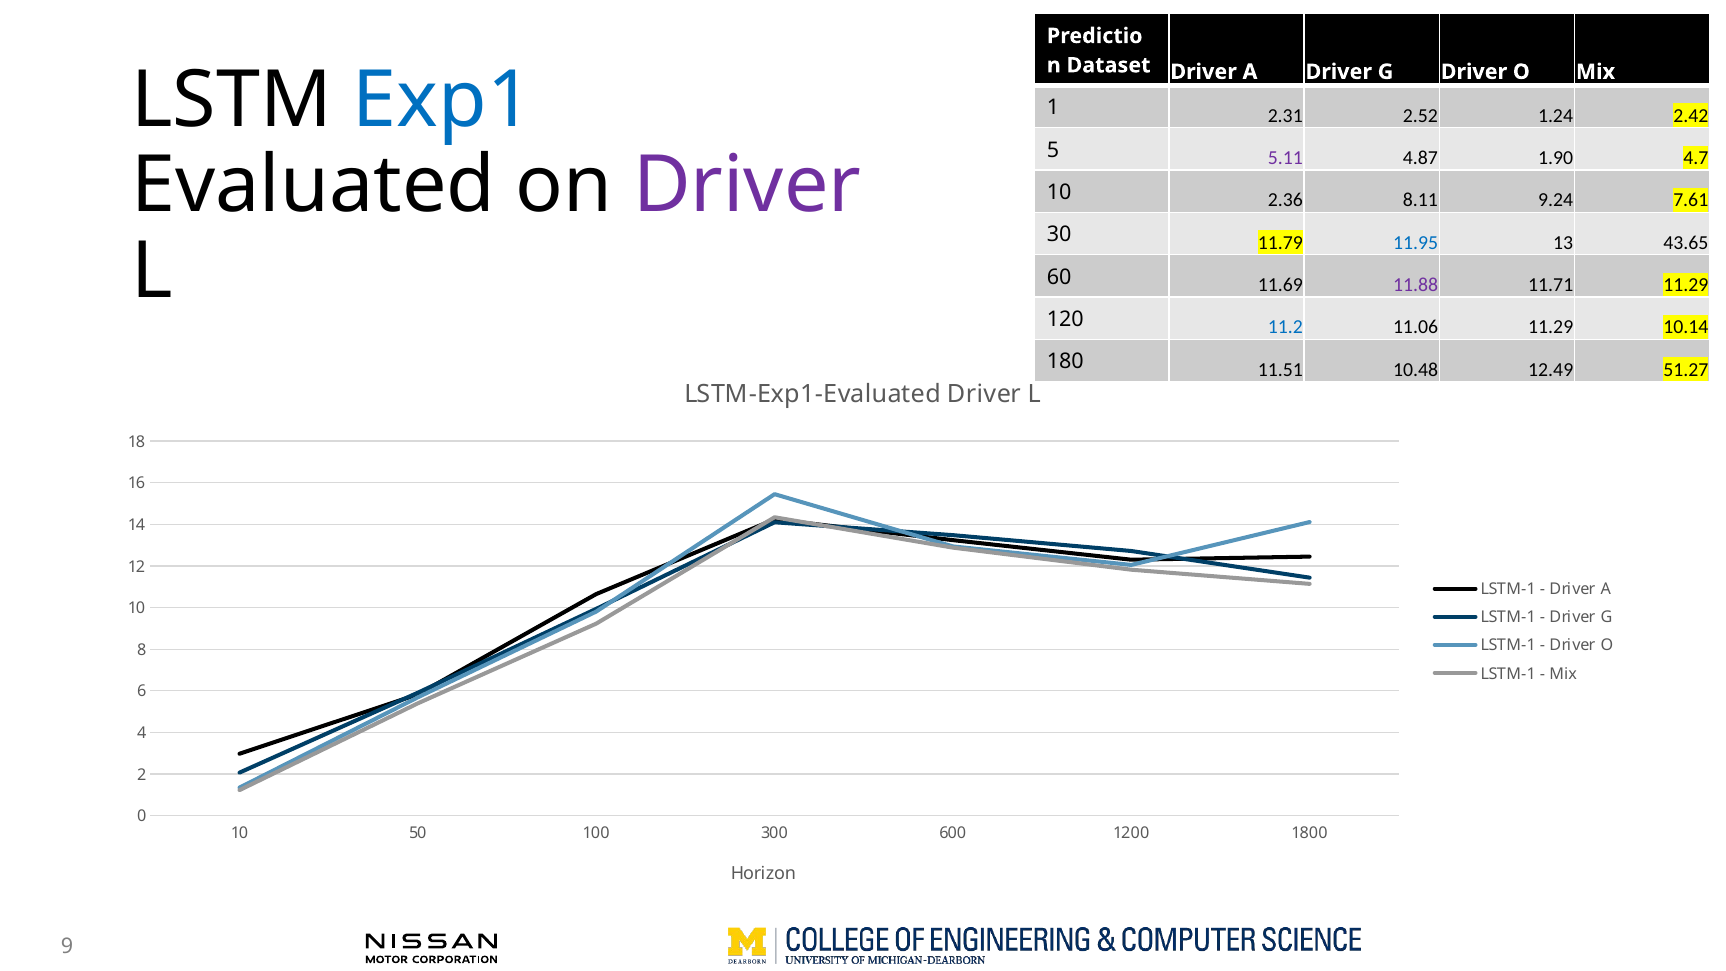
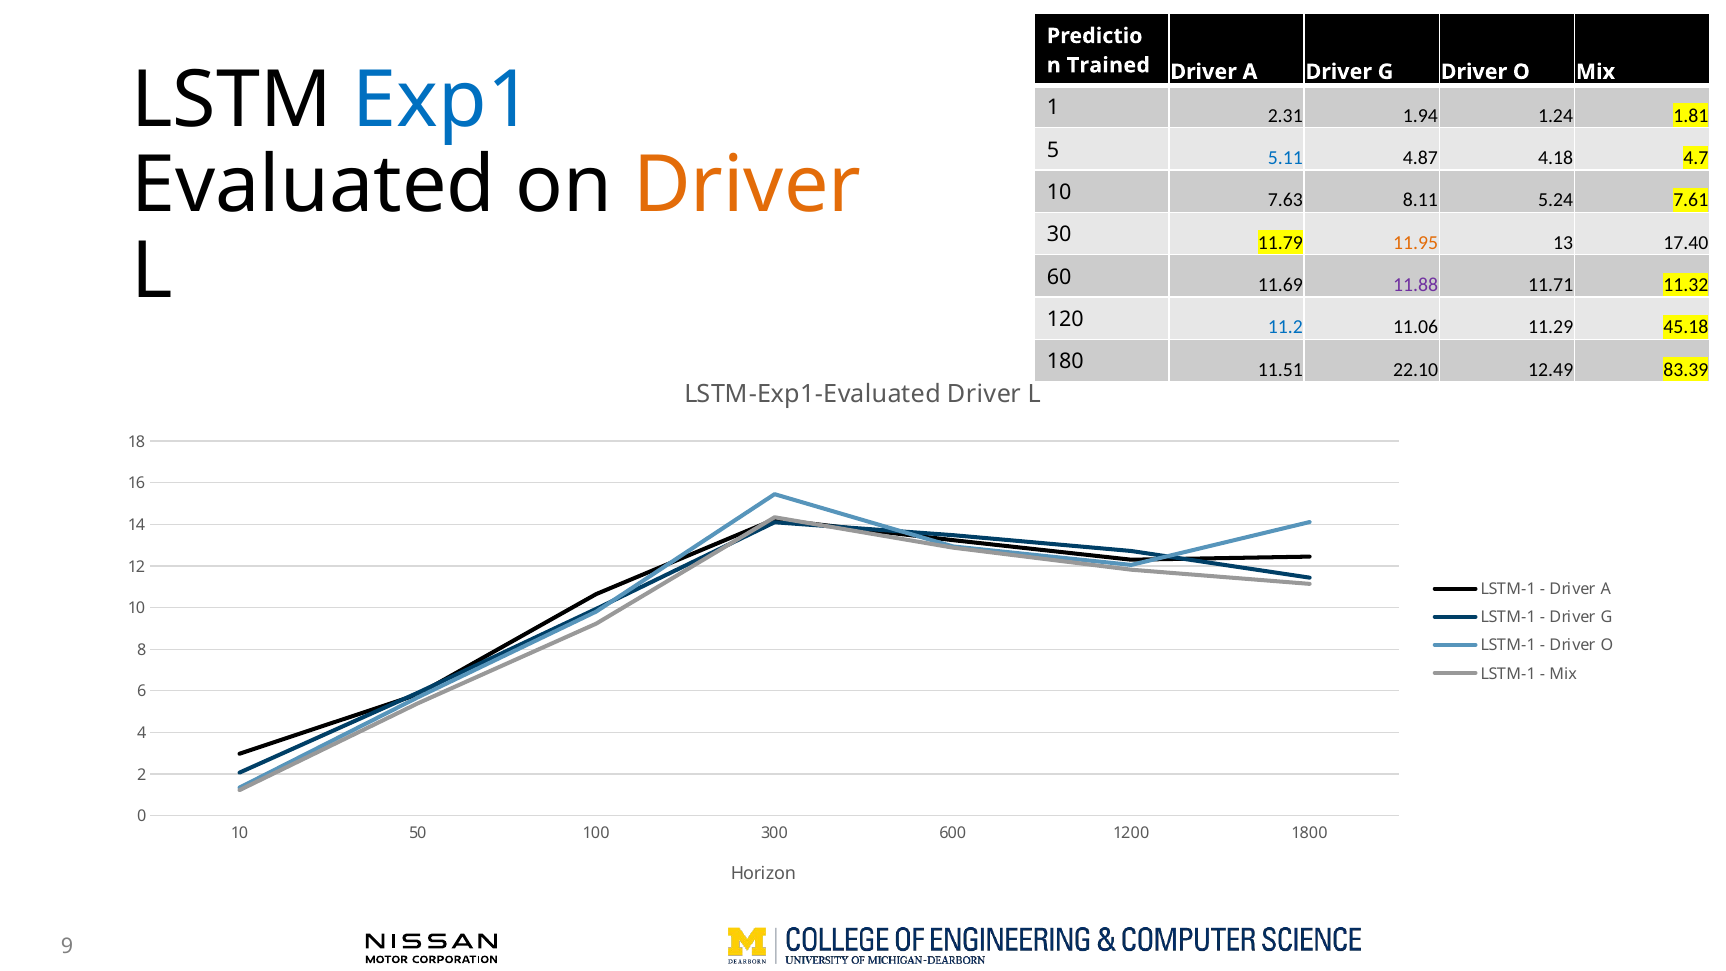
Dataset: Dataset -> Trained
2.52: 2.52 -> 1.94
2.42: 2.42 -> 1.81
5.11 colour: purple -> blue
1.90: 1.90 -> 4.18
Driver at (747, 186) colour: purple -> orange
2.36: 2.36 -> 7.63
9.24: 9.24 -> 5.24
11.95 colour: blue -> orange
43.65: 43.65 -> 17.40
11.71 11.29: 11.29 -> 11.32
10.14: 10.14 -> 45.18
10.48: 10.48 -> 22.10
51.27: 51.27 -> 83.39
